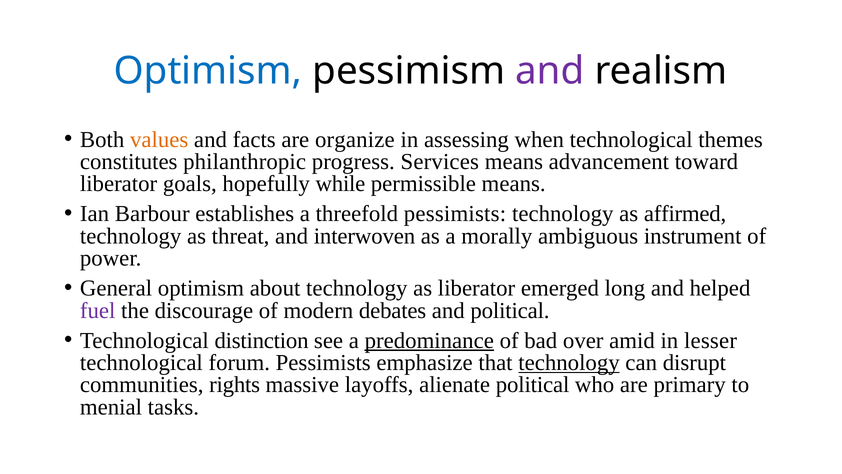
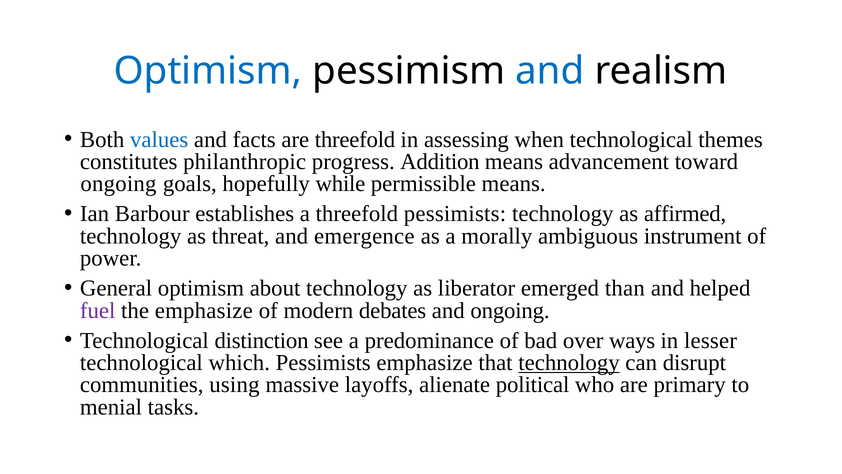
and at (550, 71) colour: purple -> blue
values colour: orange -> blue
are organize: organize -> threefold
Services: Services -> Addition
liberator at (119, 184): liberator -> ongoing
interwoven: interwoven -> emergence
long: long -> than
the discourage: discourage -> emphasize
and political: political -> ongoing
predominance underline: present -> none
amid: amid -> ways
forum: forum -> which
rights: rights -> using
